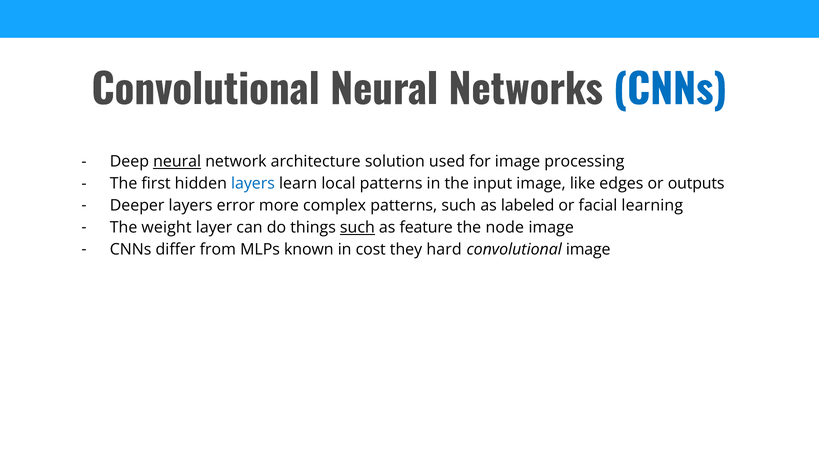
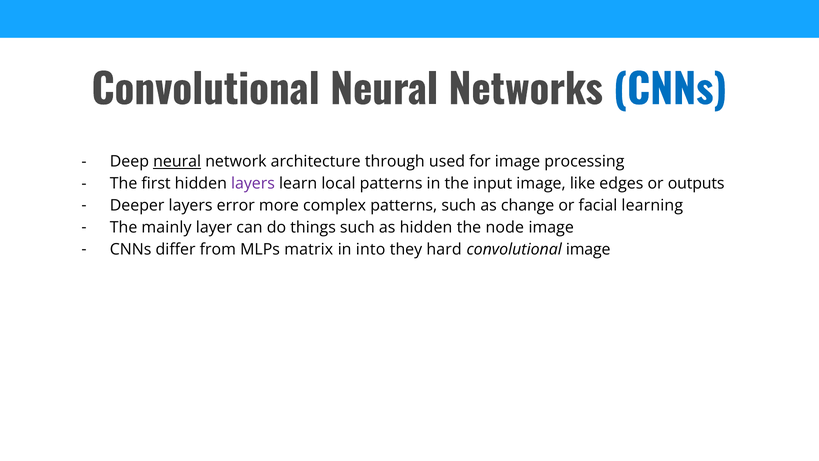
solution: solution -> through
layers at (253, 183) colour: blue -> purple
labeled: labeled -> change
weight: weight -> mainly
such at (357, 227) underline: present -> none
as feature: feature -> hidden
known: known -> matrix
cost: cost -> into
